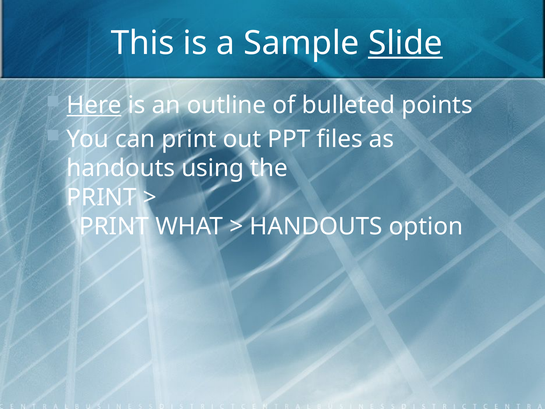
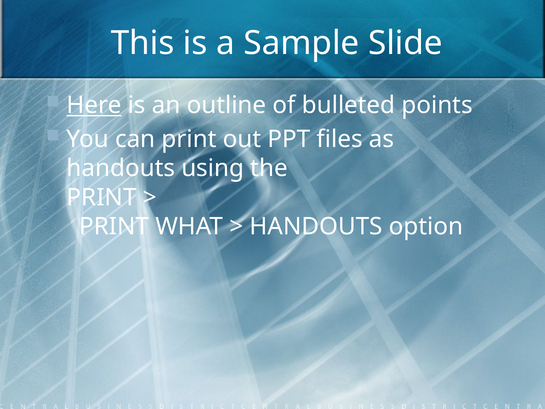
Slide underline: present -> none
